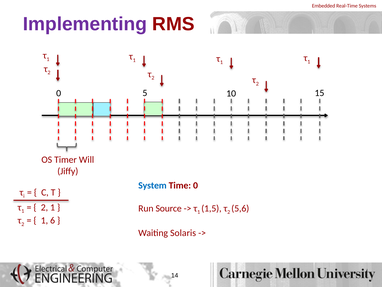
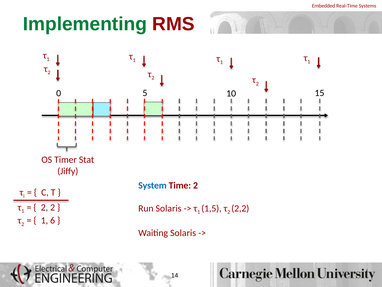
Implementing colour: purple -> green
Will: Will -> Stat
Time 0: 0 -> 2
2 1: 1 -> 2
Run Source: Source -> Solaris
5,6: 5,6 -> 2,2
